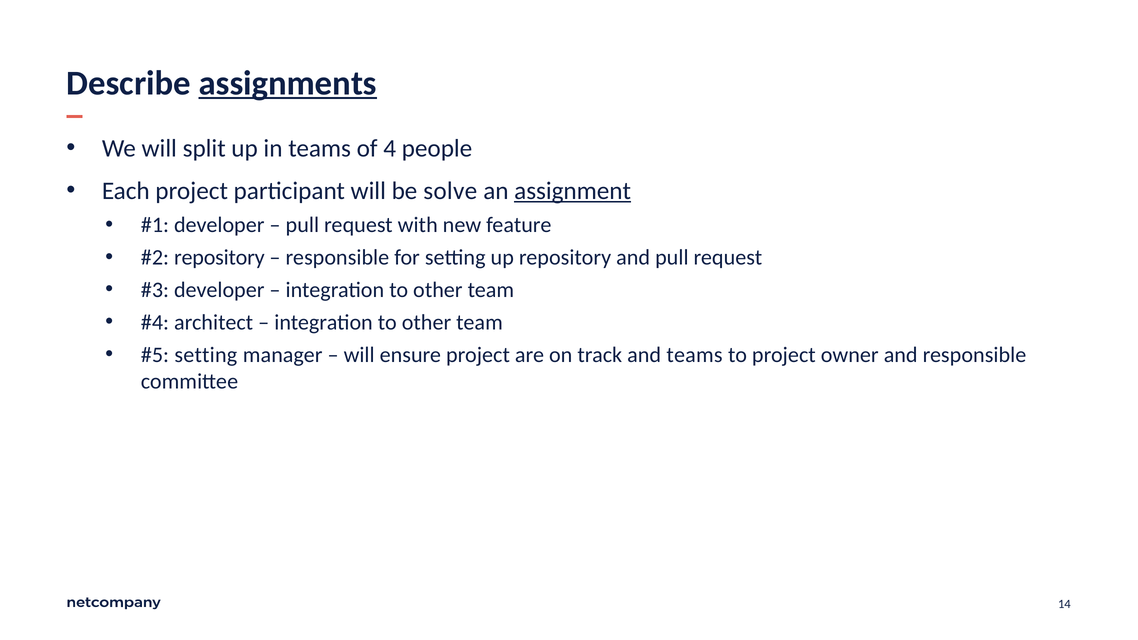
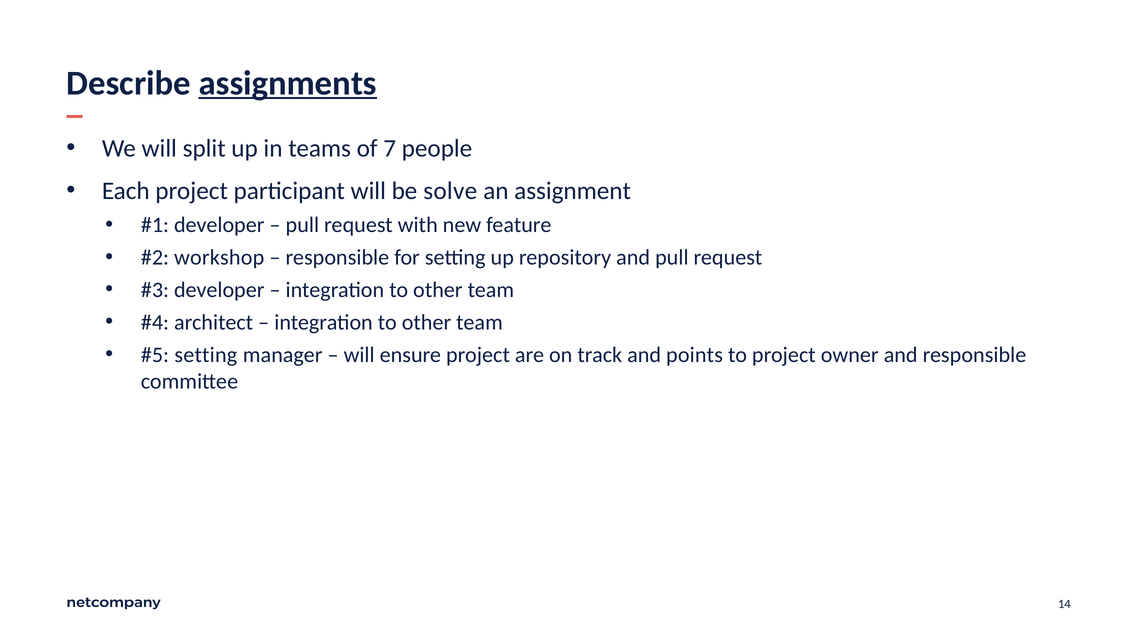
4: 4 -> 7
assignment underline: present -> none
repository at (219, 257): repository -> workshop
and teams: teams -> points
